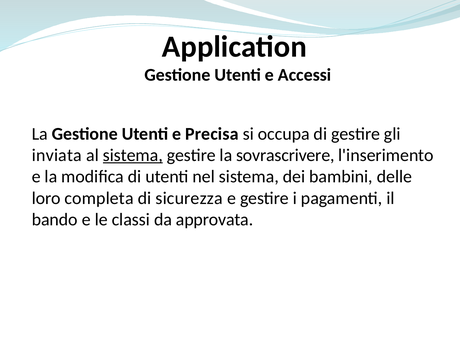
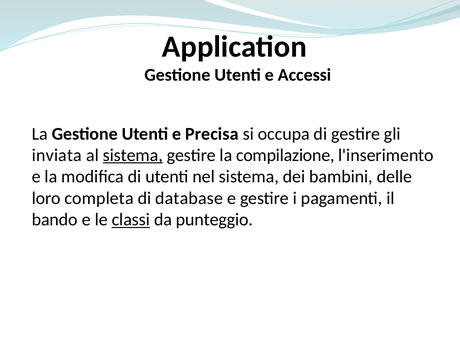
sovrascrivere: sovrascrivere -> compilazione
sicurezza: sicurezza -> database
classi underline: none -> present
approvata: approvata -> punteggio
